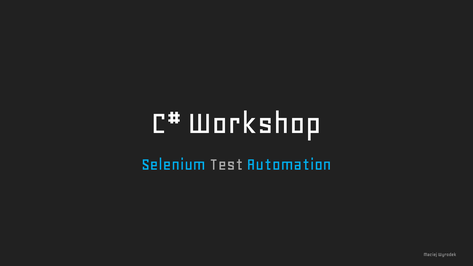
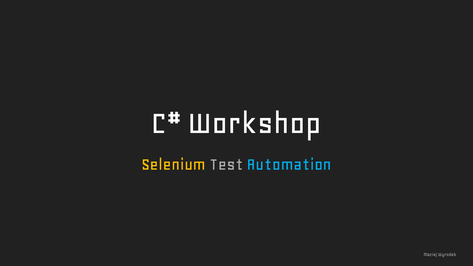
Selenium colour: light blue -> yellow
